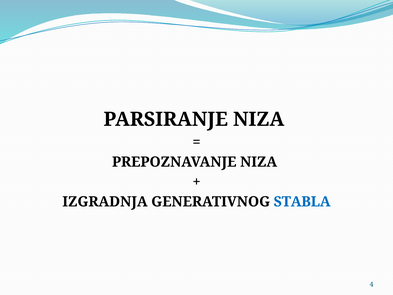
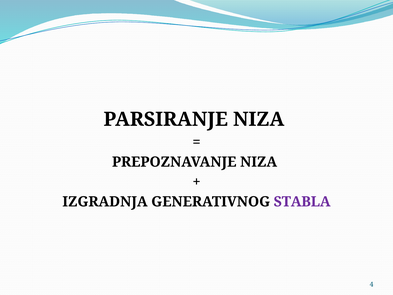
STABLA colour: blue -> purple
